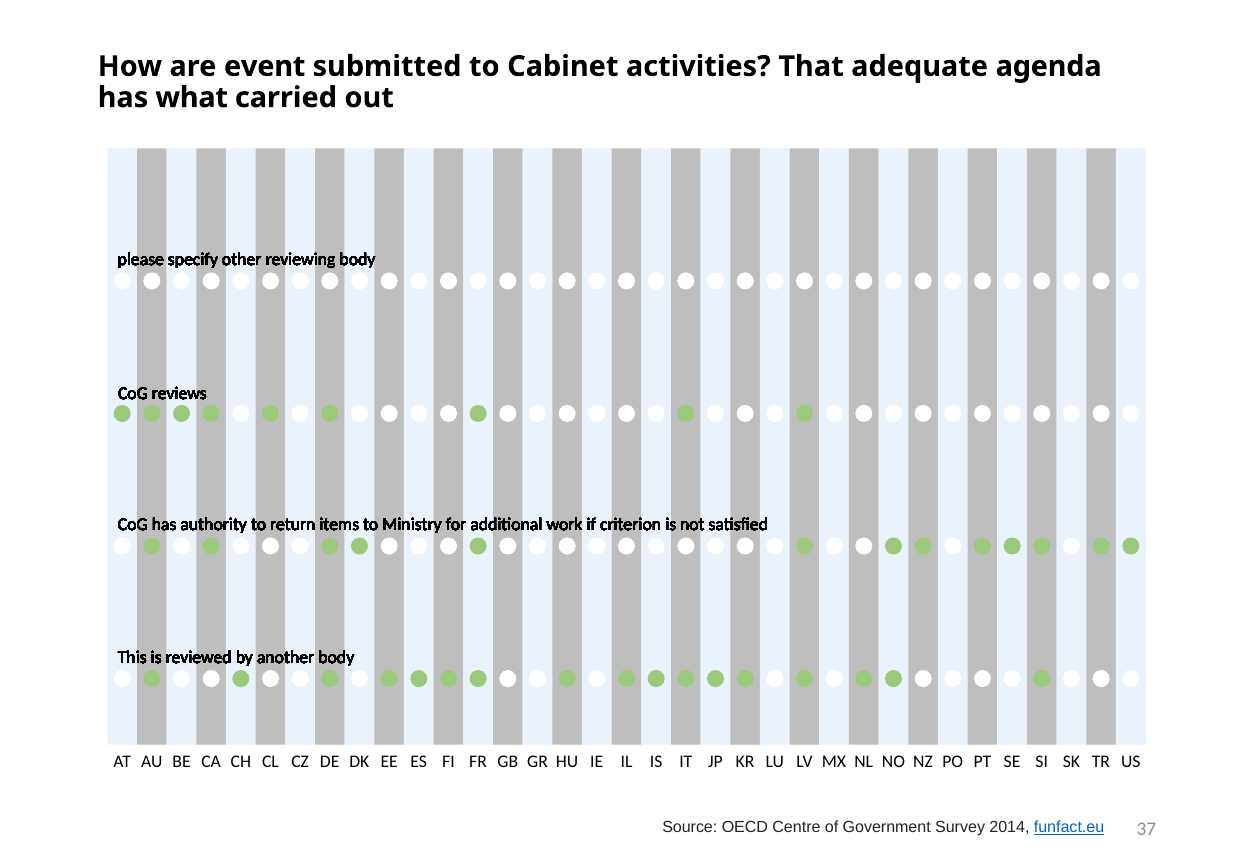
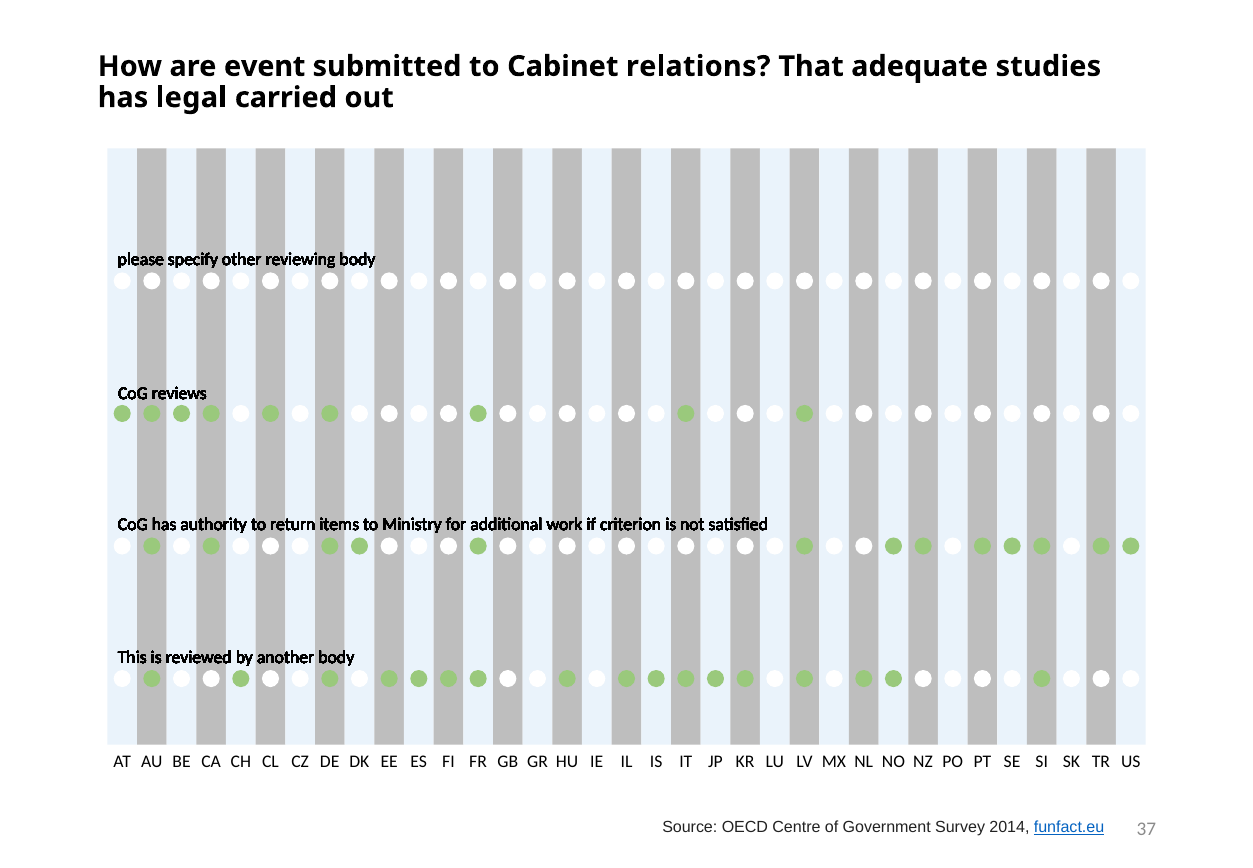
activities: activities -> relations
agenda: agenda -> studies
what: what -> legal
